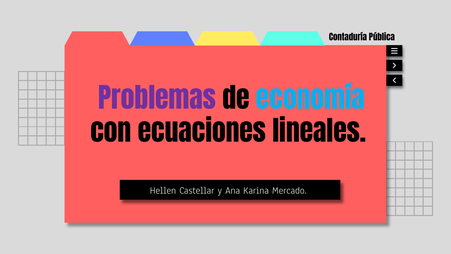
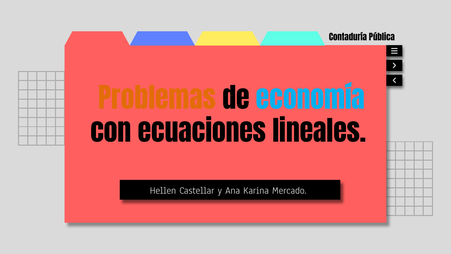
Problemas colour: purple -> orange
